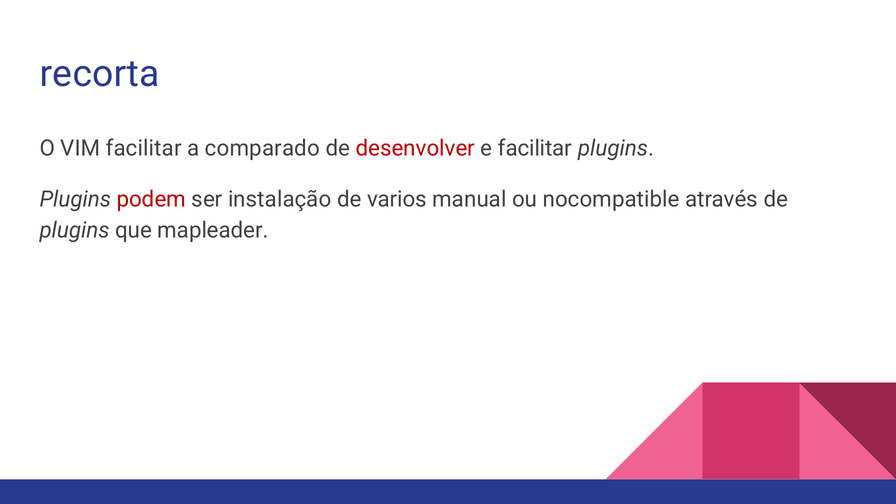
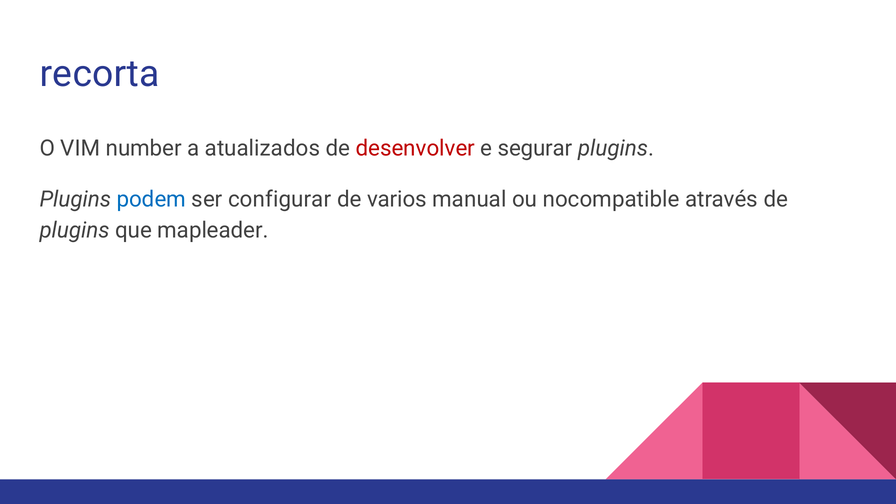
VIM facilitar: facilitar -> number
comparado: comparado -> atualizados
e facilitar: facilitar -> segurar
podem colour: red -> blue
instalação: instalação -> configurar
